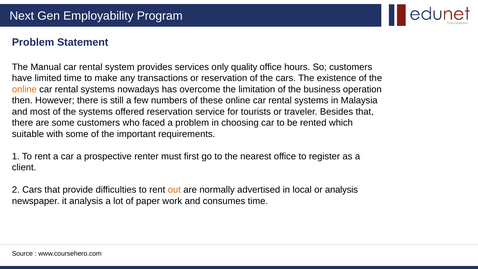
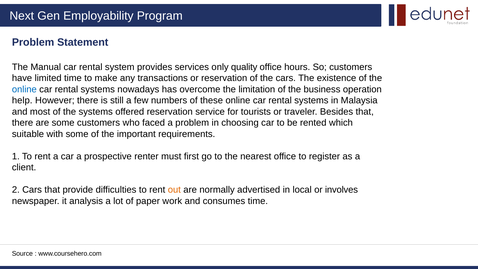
online at (24, 89) colour: orange -> blue
then: then -> help
or analysis: analysis -> involves
